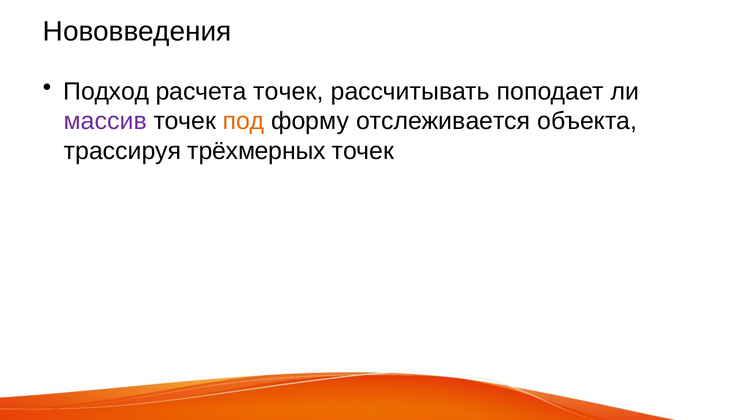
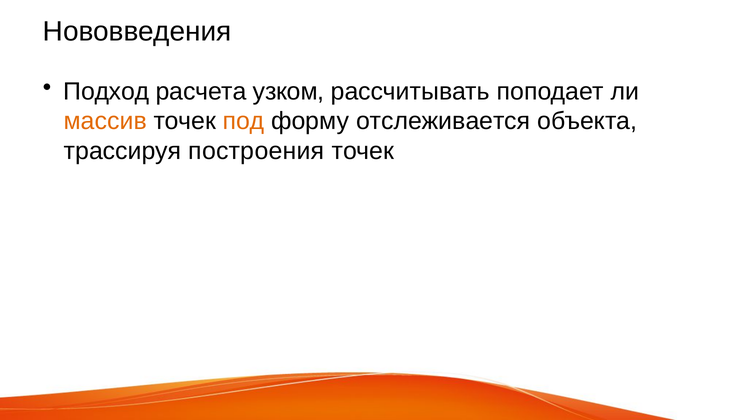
расчета точек: точек -> узком
массив colour: purple -> orange
трёхмерных: трёхмерных -> построения
